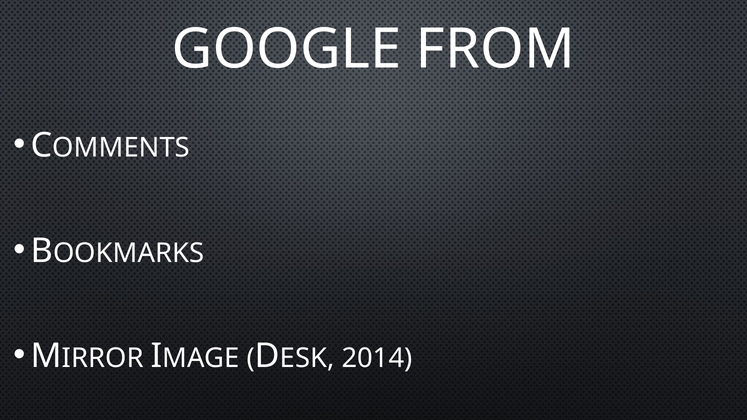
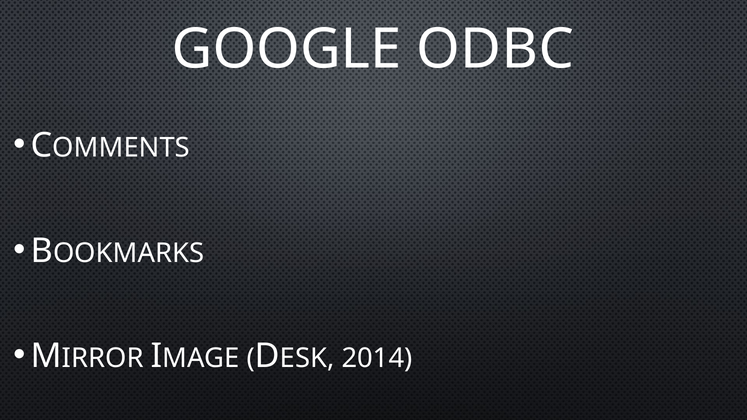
FROM: FROM -> ODBC
